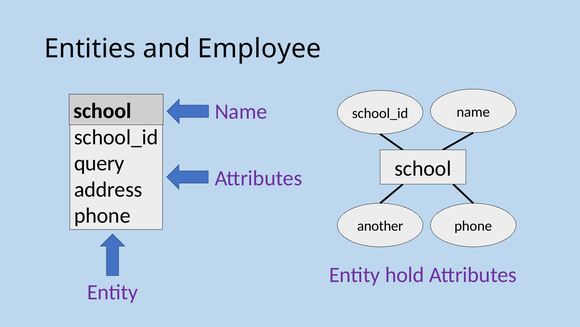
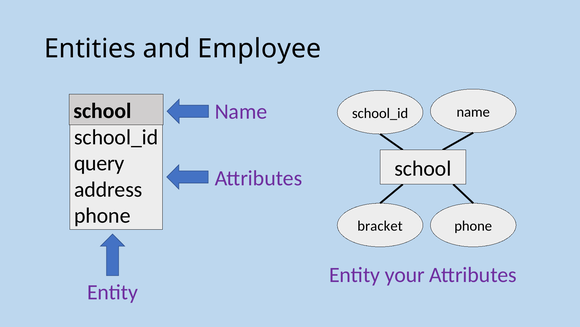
another: another -> bracket
hold: hold -> your
